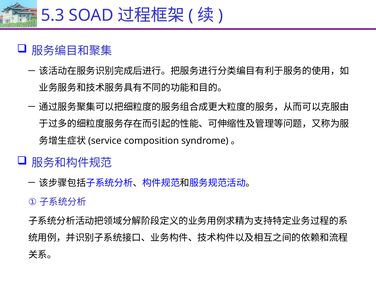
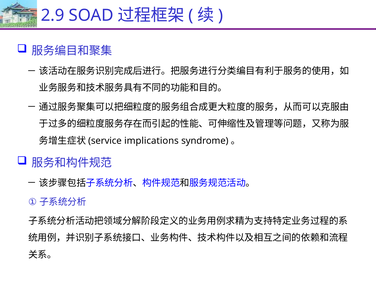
5.3: 5.3 -> 2.9
composition: composition -> implications
